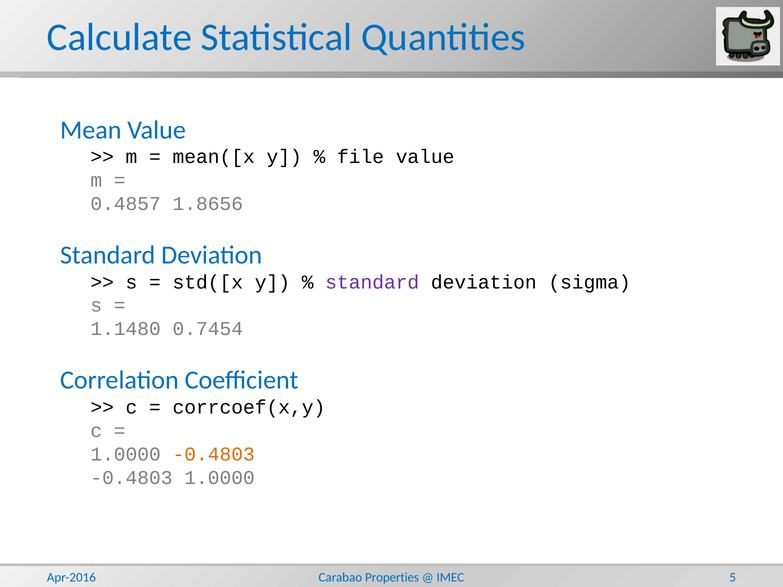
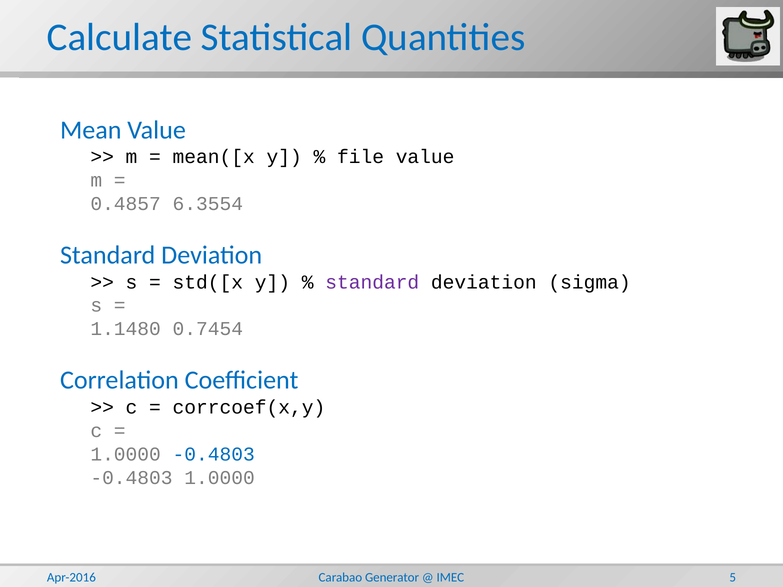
1.8656: 1.8656 -> 6.3554
-0.4803 at (214, 454) colour: orange -> blue
Properties: Properties -> Generator
